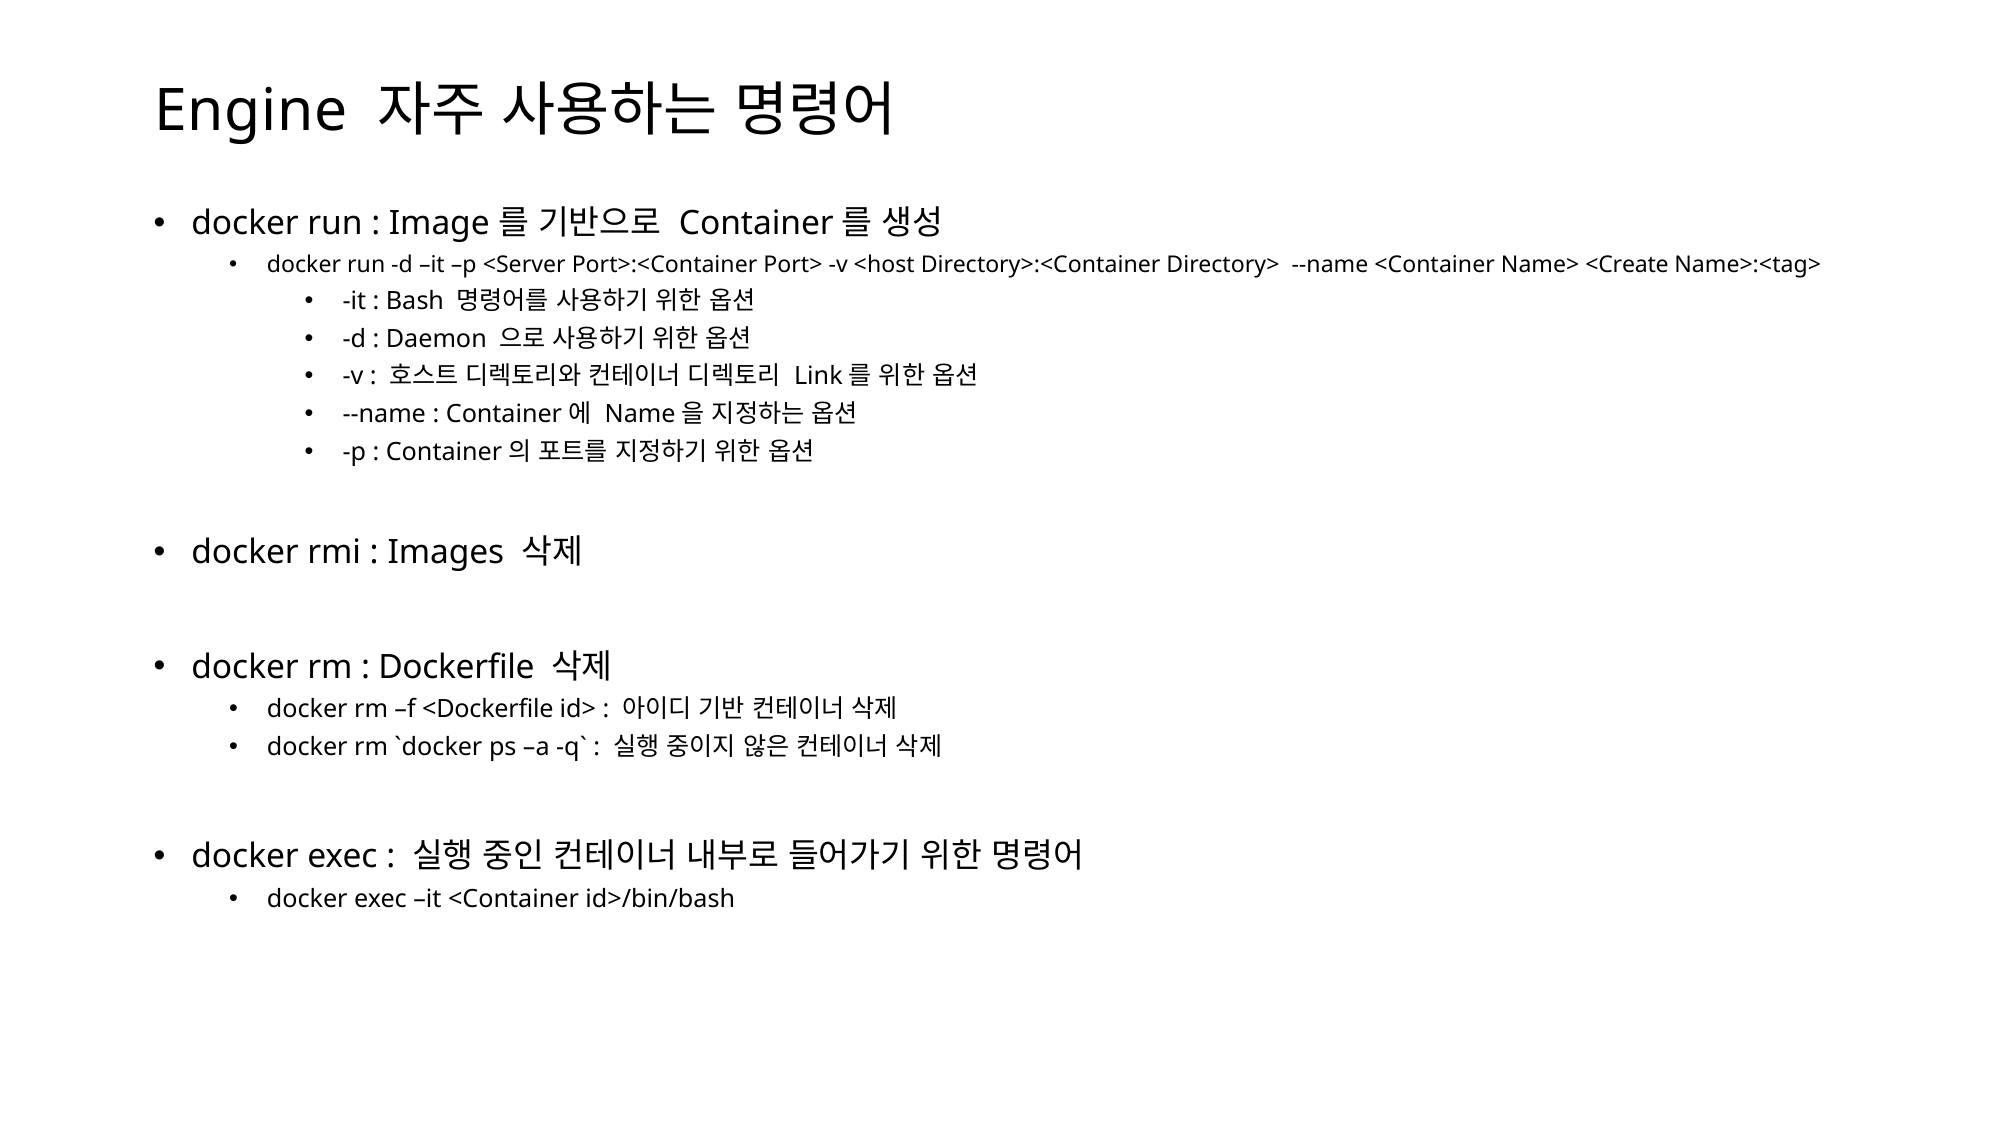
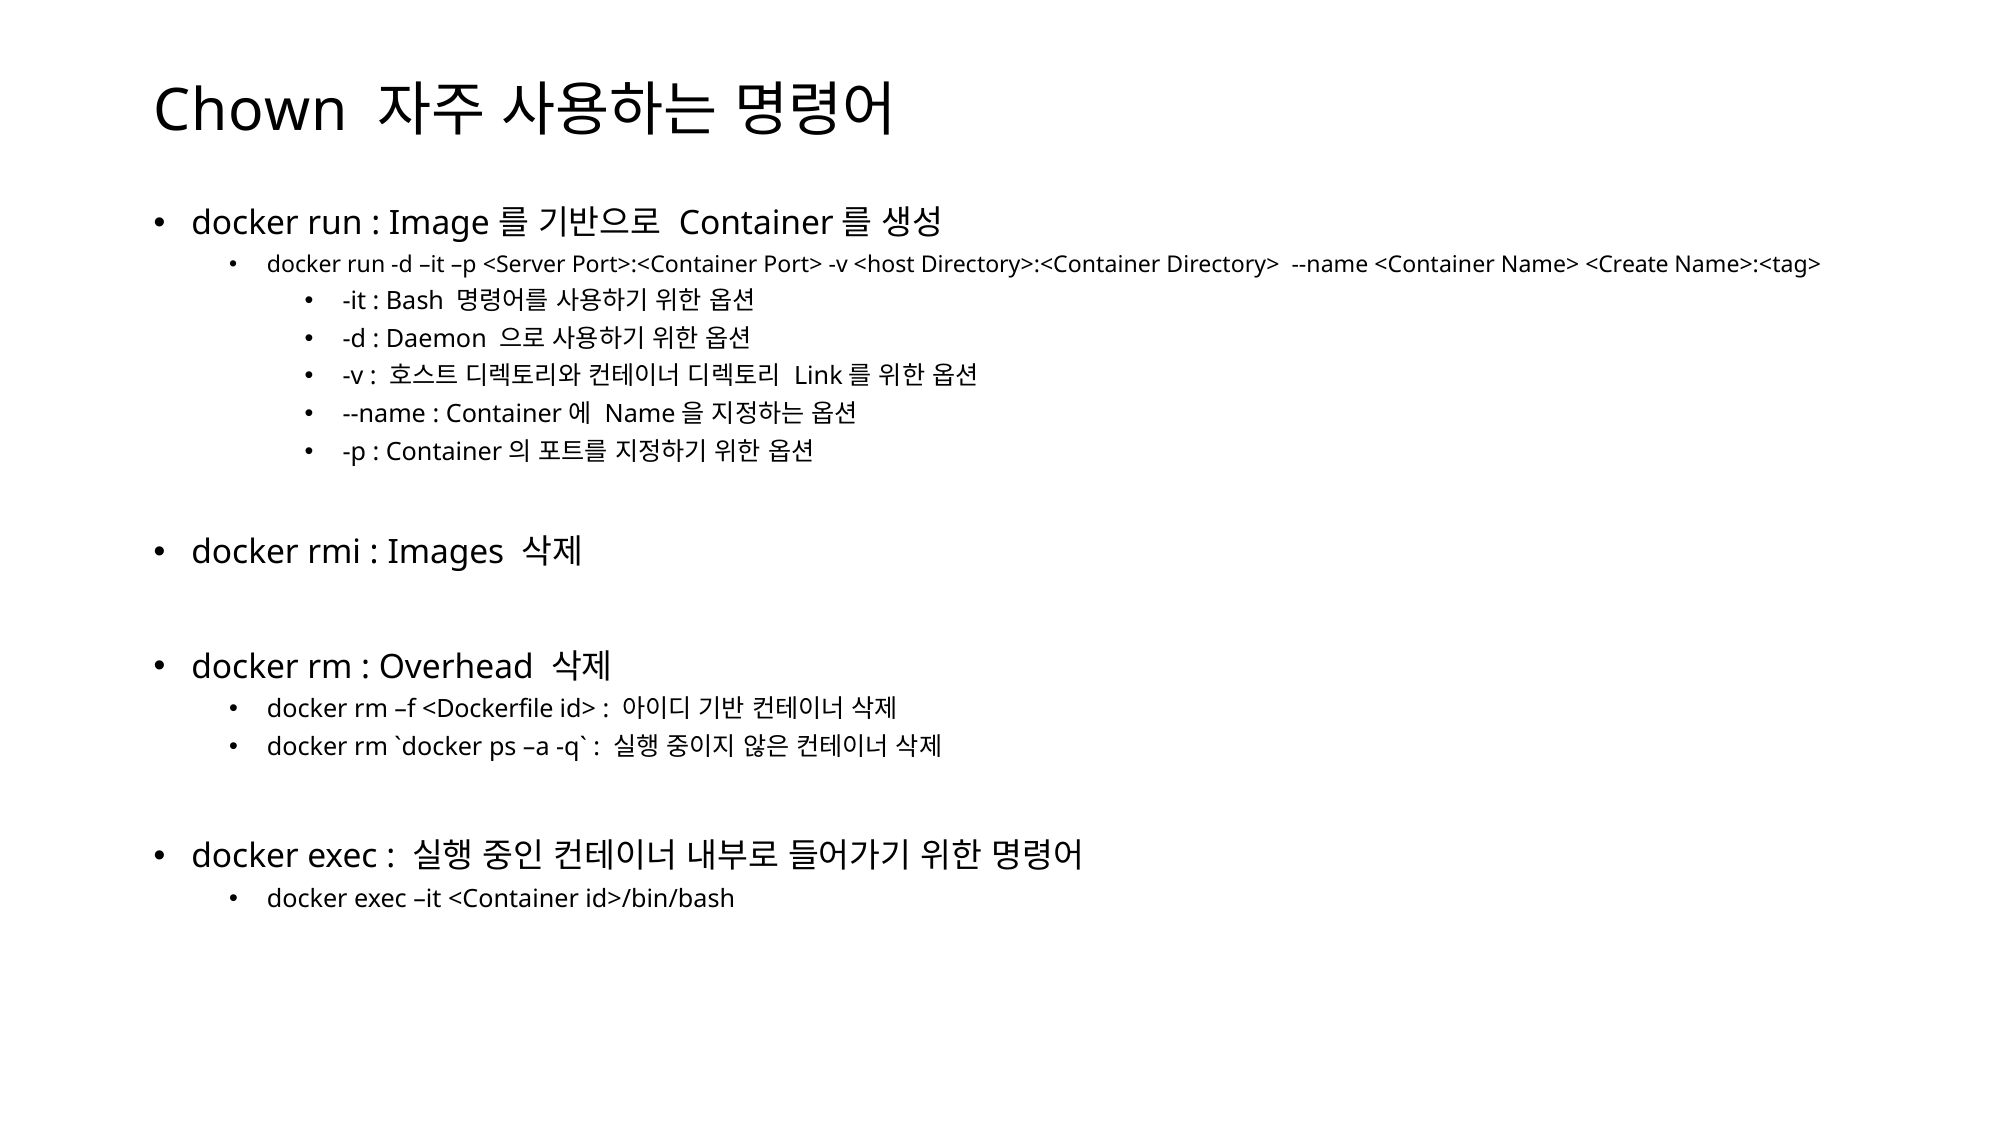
Engine: Engine -> Chown
Dockerfile: Dockerfile -> Overhead
